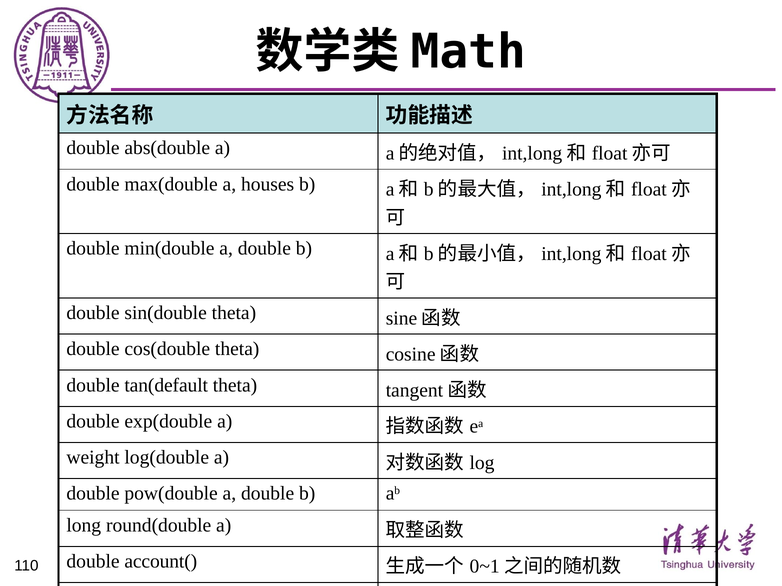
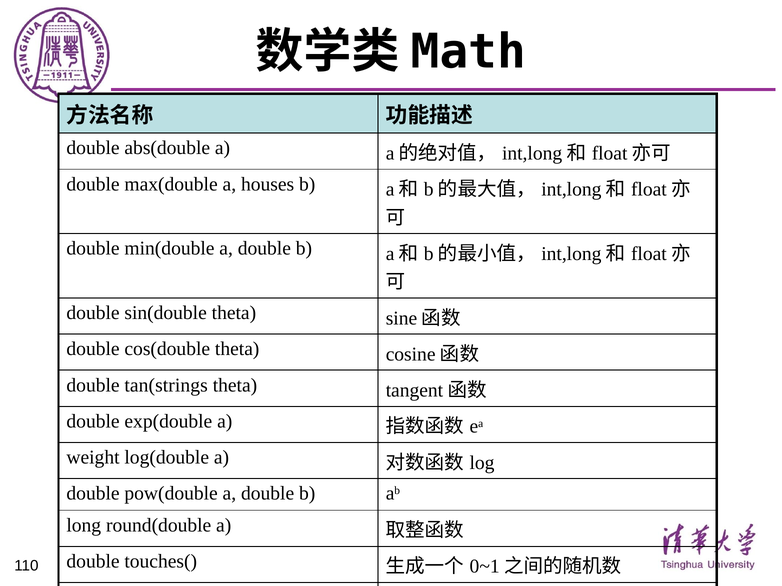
tan(default: tan(default -> tan(strings
account(: account( -> touches(
